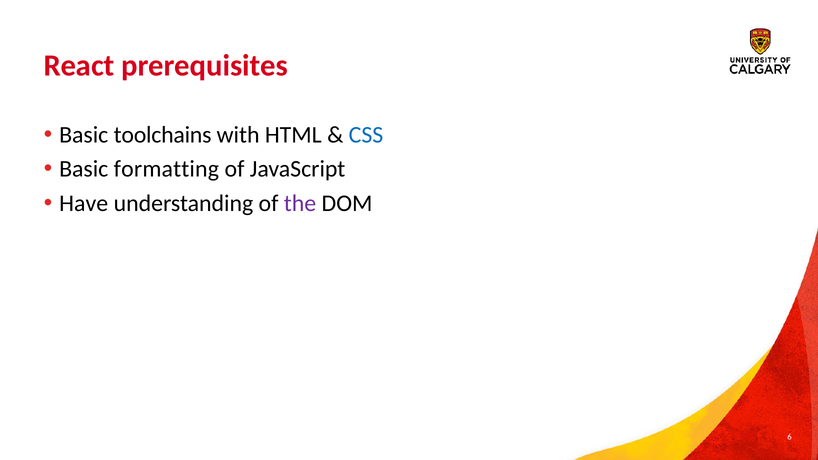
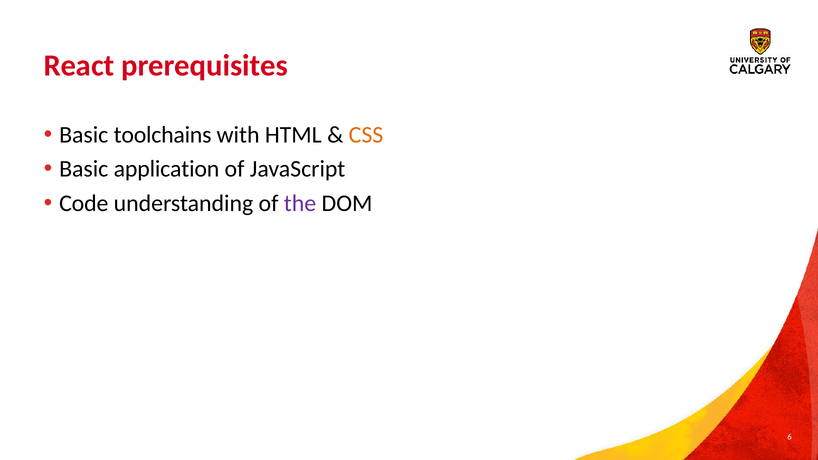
CSS colour: blue -> orange
formatting: formatting -> application
Have: Have -> Code
